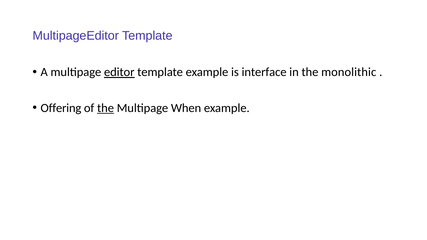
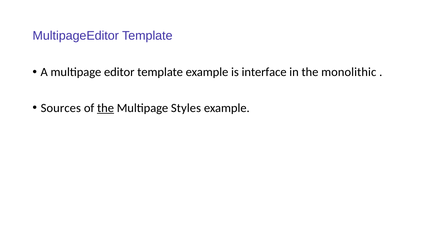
editor underline: present -> none
Offering: Offering -> Sources
When: When -> Styles
